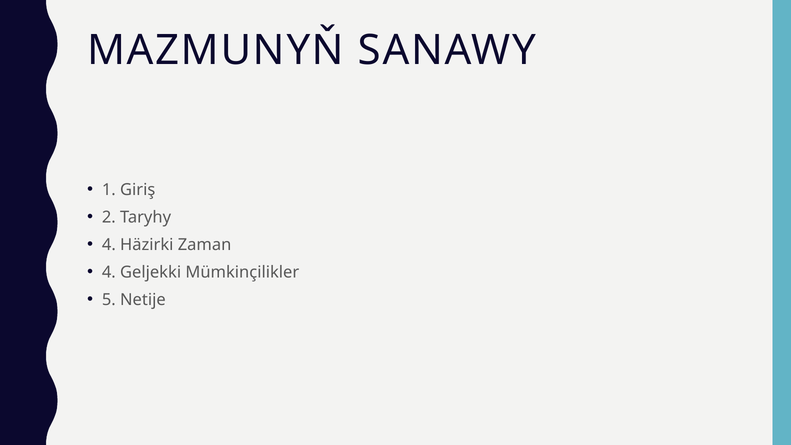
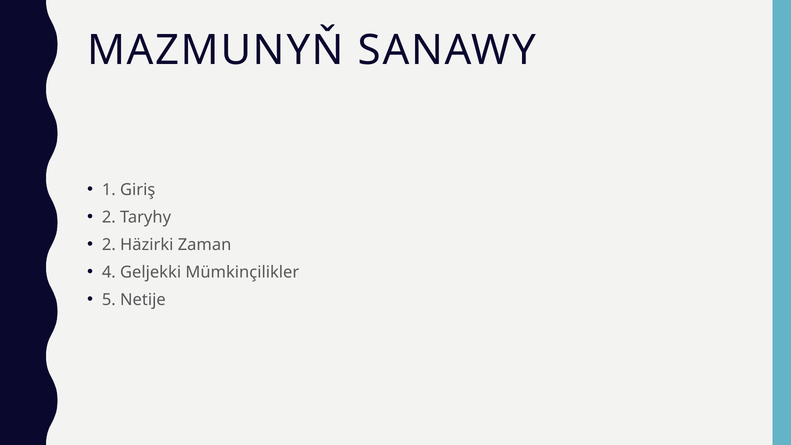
4 at (109, 245): 4 -> 2
